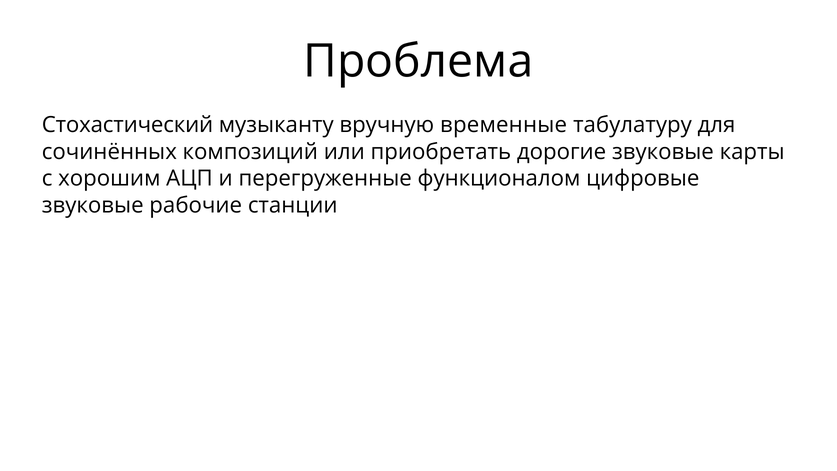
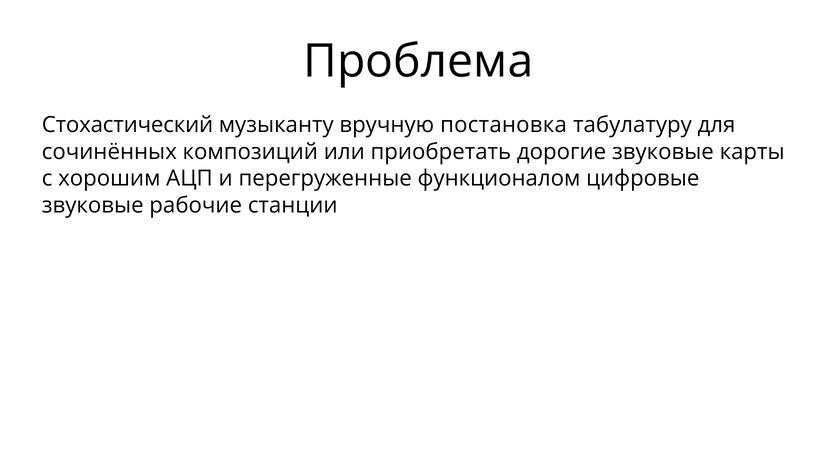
временные: временные -> постановка
